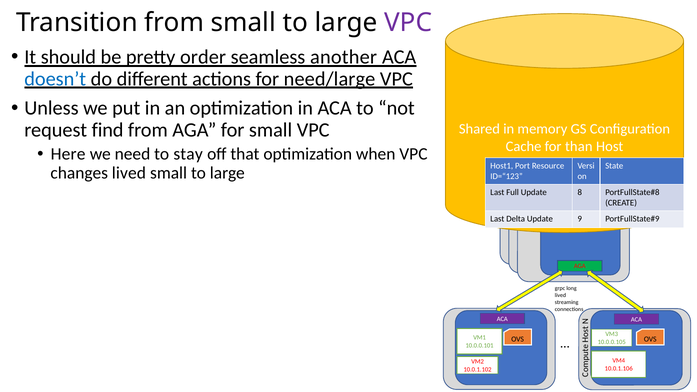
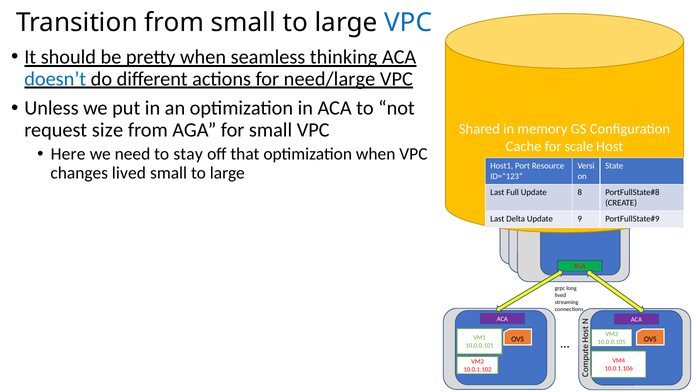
VPC at (408, 23) colour: purple -> blue
pretty order: order -> when
another: another -> thinking
find: find -> size
than: than -> scale
